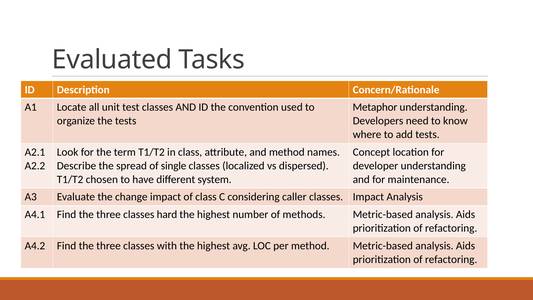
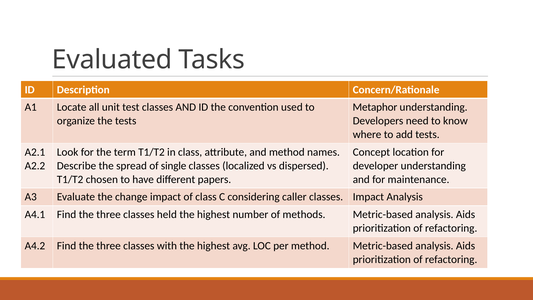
system: system -> papers
hard: hard -> held
